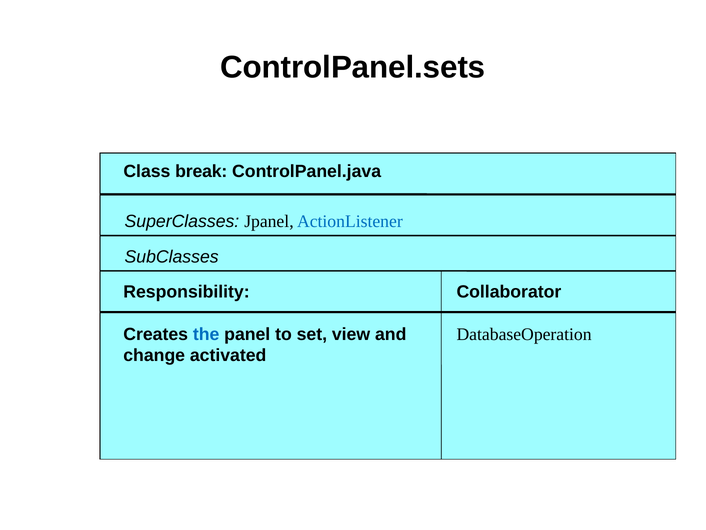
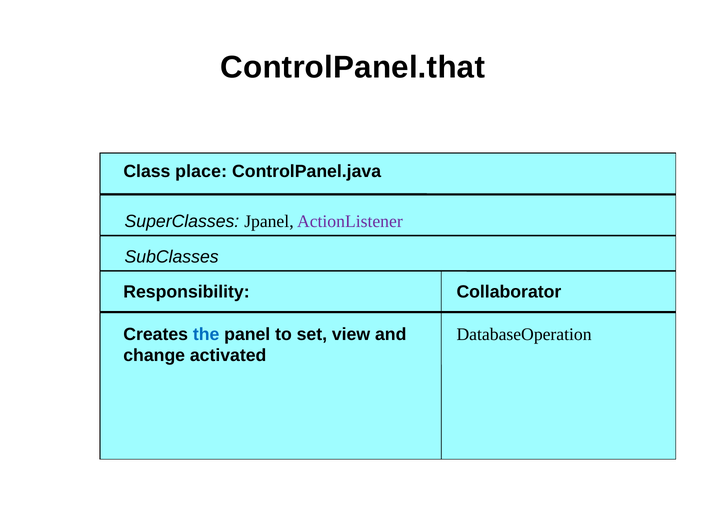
ControlPanel.sets: ControlPanel.sets -> ControlPanel.that
break: break -> place
ActionListener colour: blue -> purple
